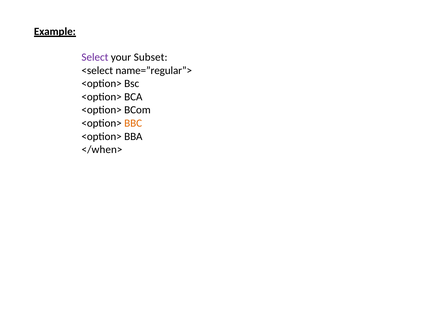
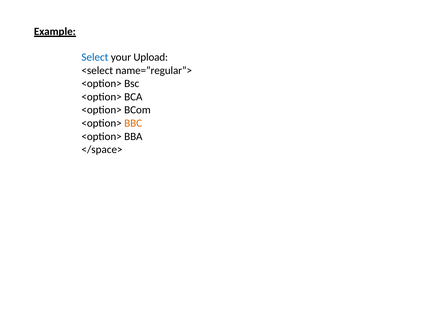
Select colour: purple -> blue
Subset: Subset -> Upload
</when>: </when> -> </space>
